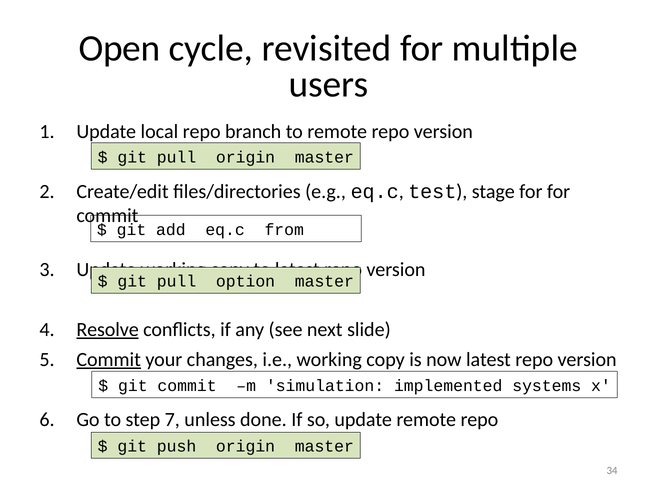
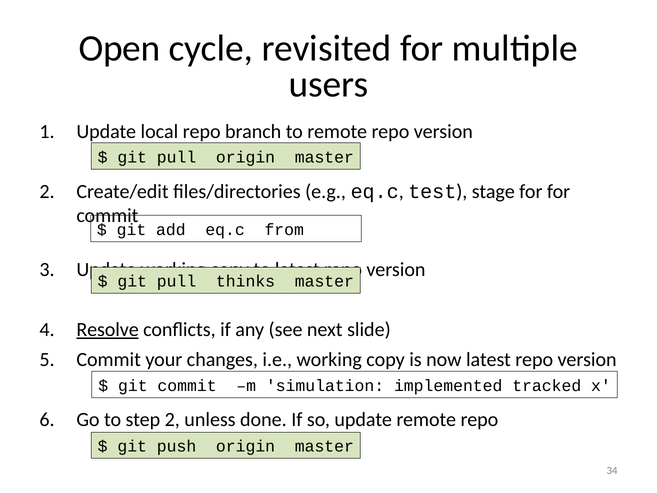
option: option -> thinks
Commit at (109, 359) underline: present -> none
systems: systems -> tracked
step 7: 7 -> 2
